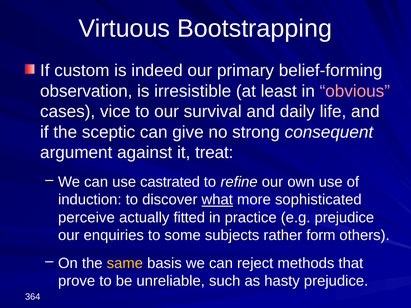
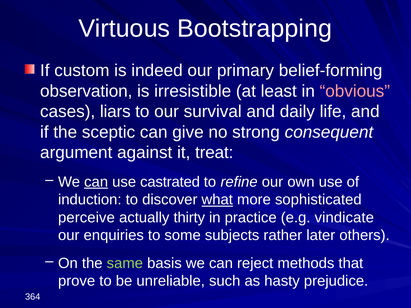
vice: vice -> liars
can at (96, 182) underline: none -> present
fitted: fitted -> thirty
e.g prejudice: prejudice -> vindicate
form: form -> later
same colour: yellow -> light green
